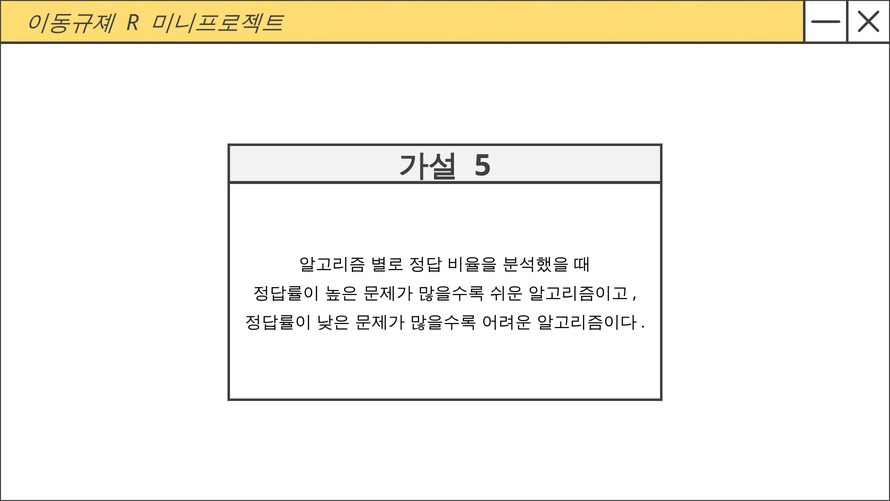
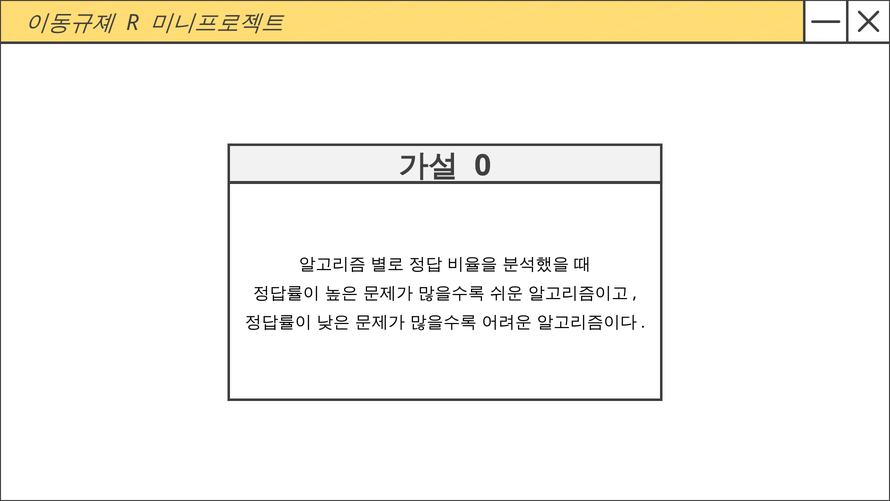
5: 5 -> 0
